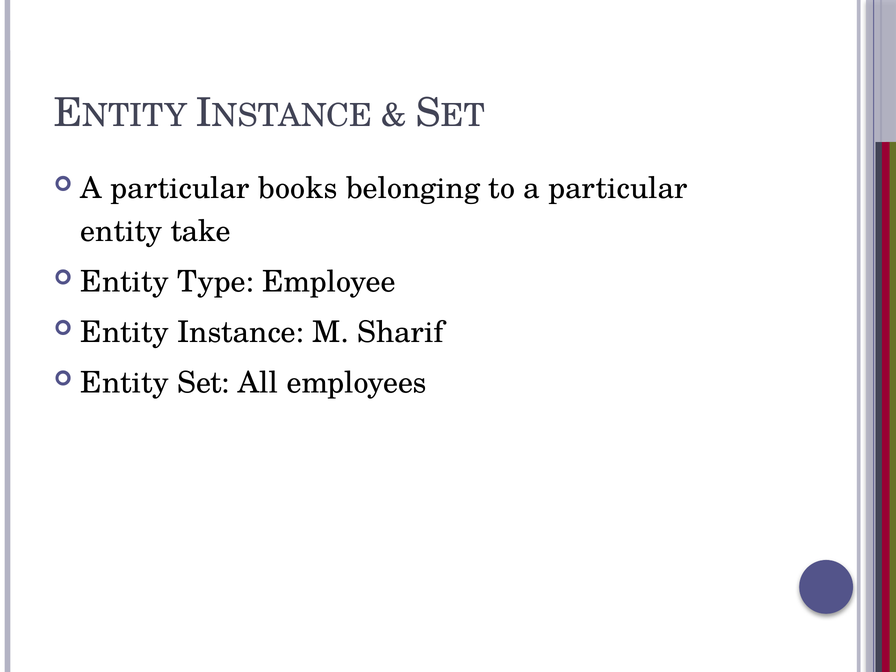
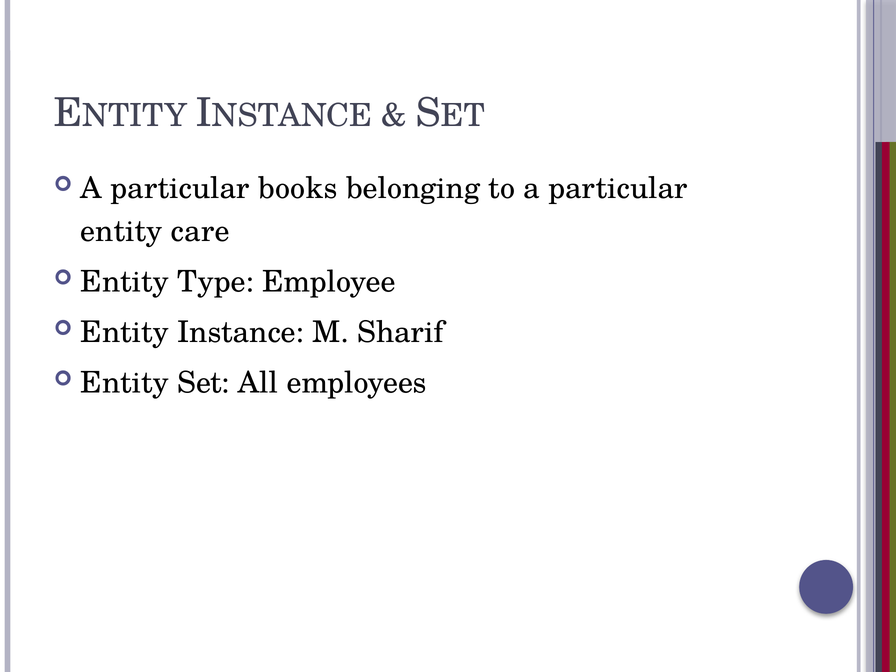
take: take -> care
